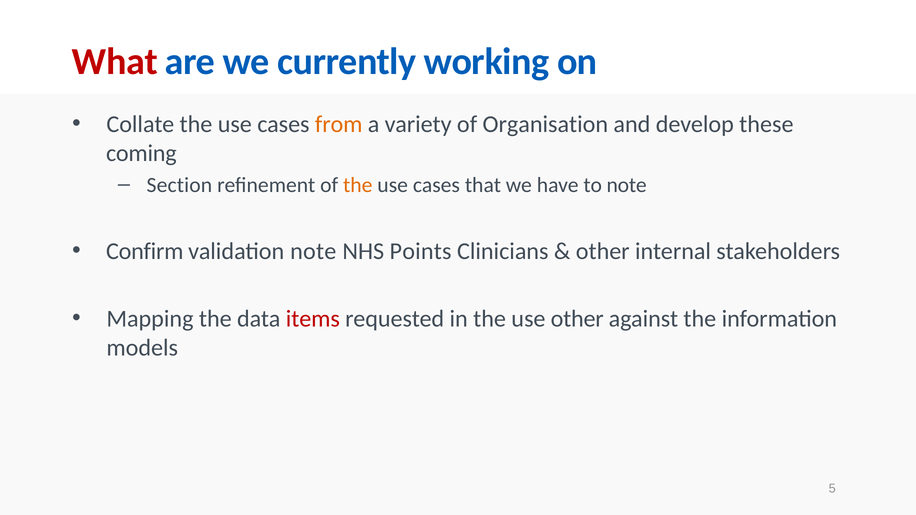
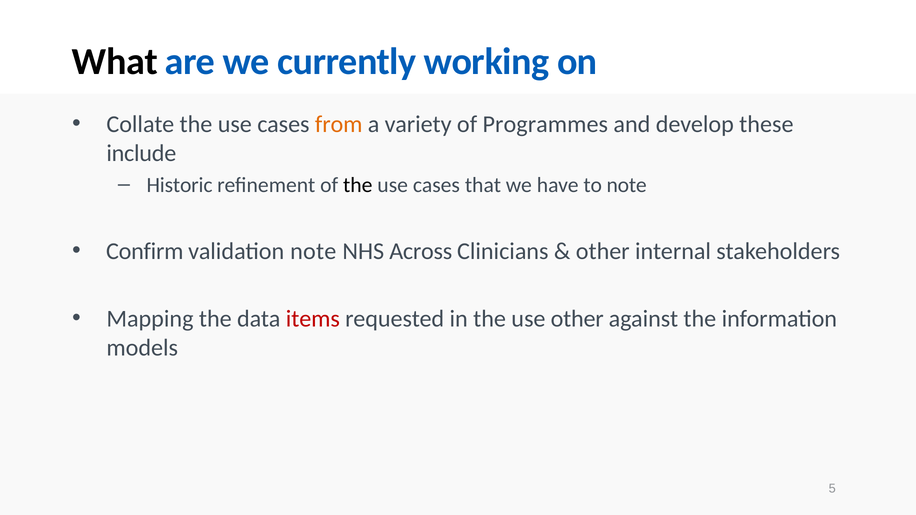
What colour: red -> black
Organisation: Organisation -> Programmes
coming: coming -> include
Section: Section -> Historic
the at (358, 185) colour: orange -> black
Points: Points -> Across
